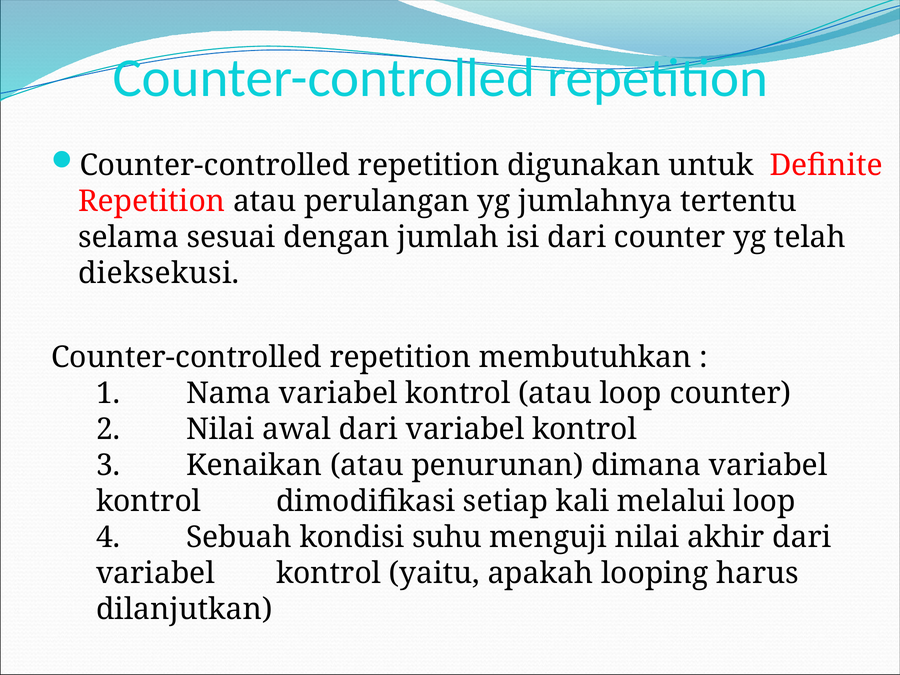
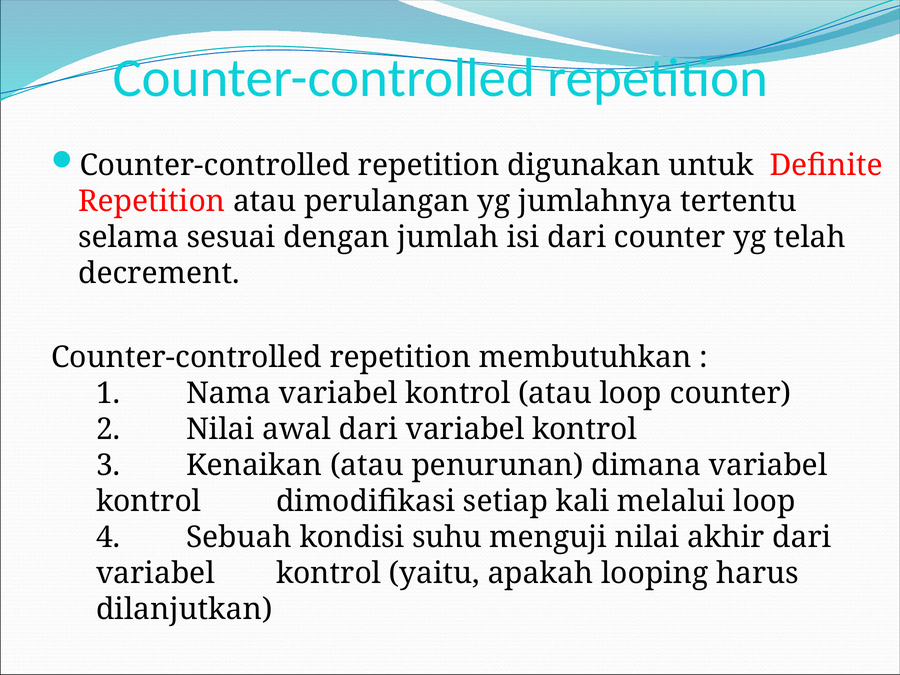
dieksekusi: dieksekusi -> decrement
